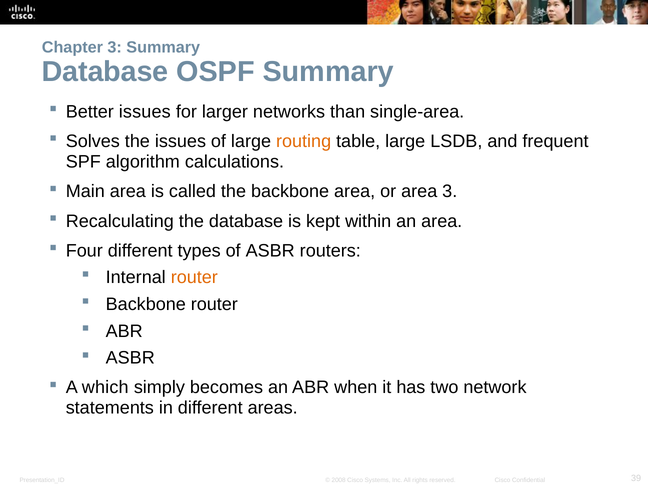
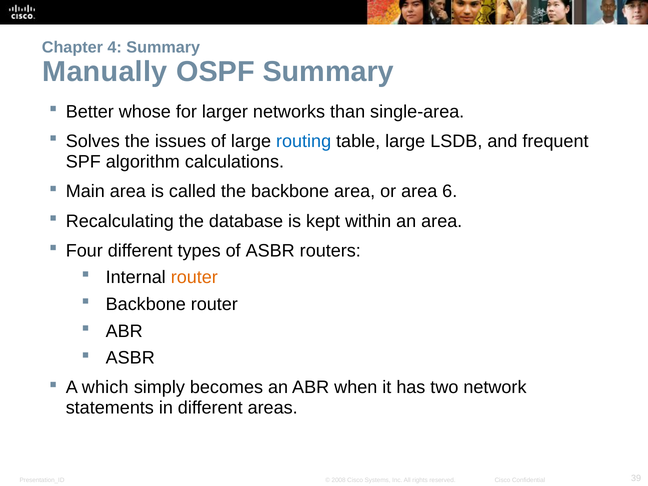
Chapter 3: 3 -> 4
Database at (105, 72): Database -> Manually
Better issues: issues -> whose
routing colour: orange -> blue
area 3: 3 -> 6
